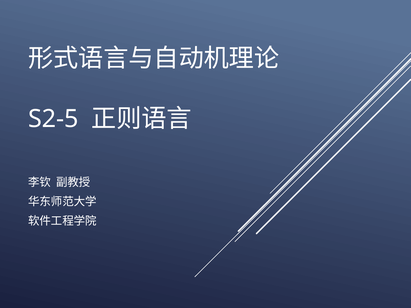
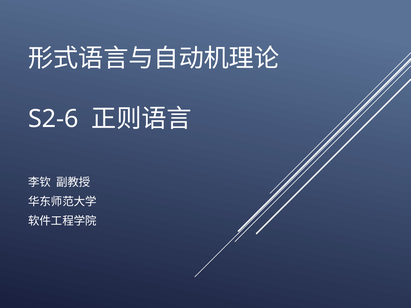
S2-5: S2-5 -> S2-6
